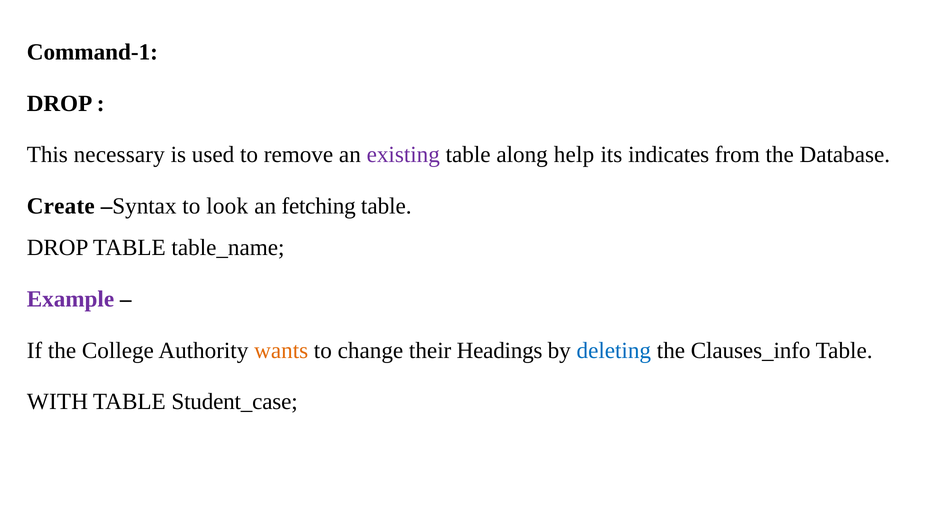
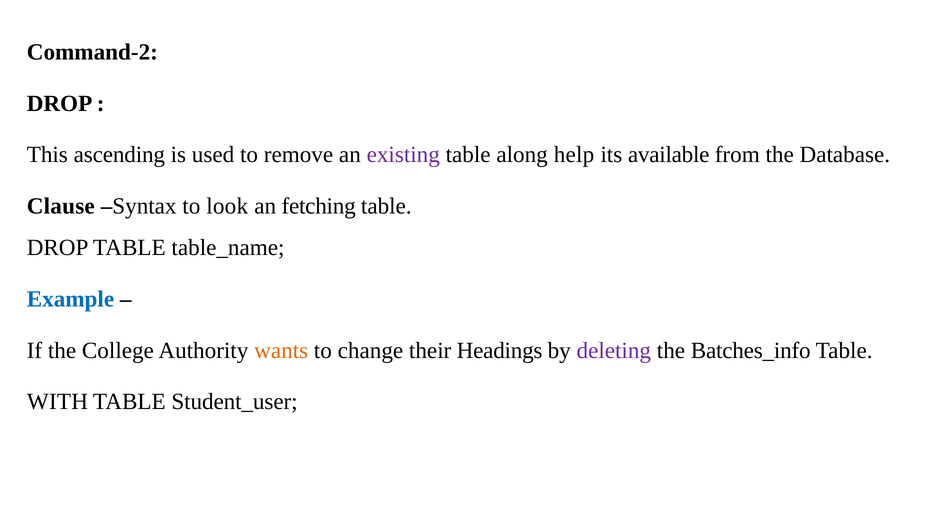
Command-1: Command-1 -> Command-2
necessary: necessary -> ascending
indicates: indicates -> available
Create: Create -> Clause
Example colour: purple -> blue
deleting colour: blue -> purple
Clauses_info: Clauses_info -> Batches_info
Student_case: Student_case -> Student_user
